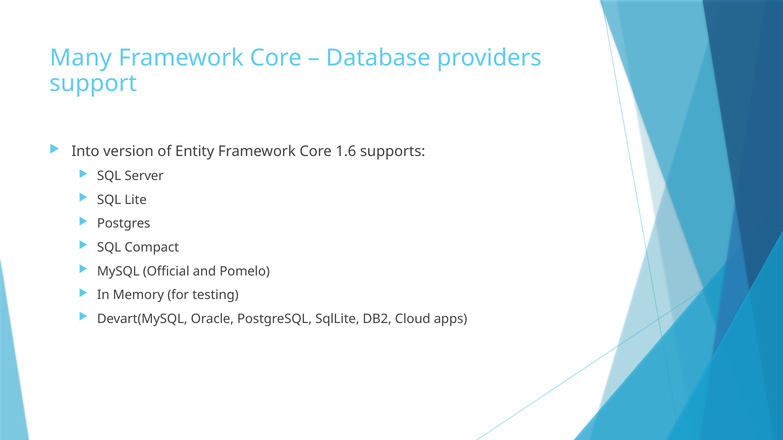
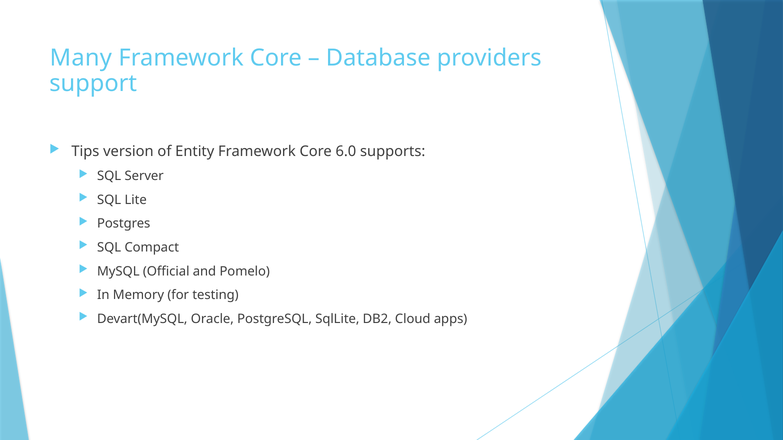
Into: Into -> Tips
1.6: 1.6 -> 6.0
